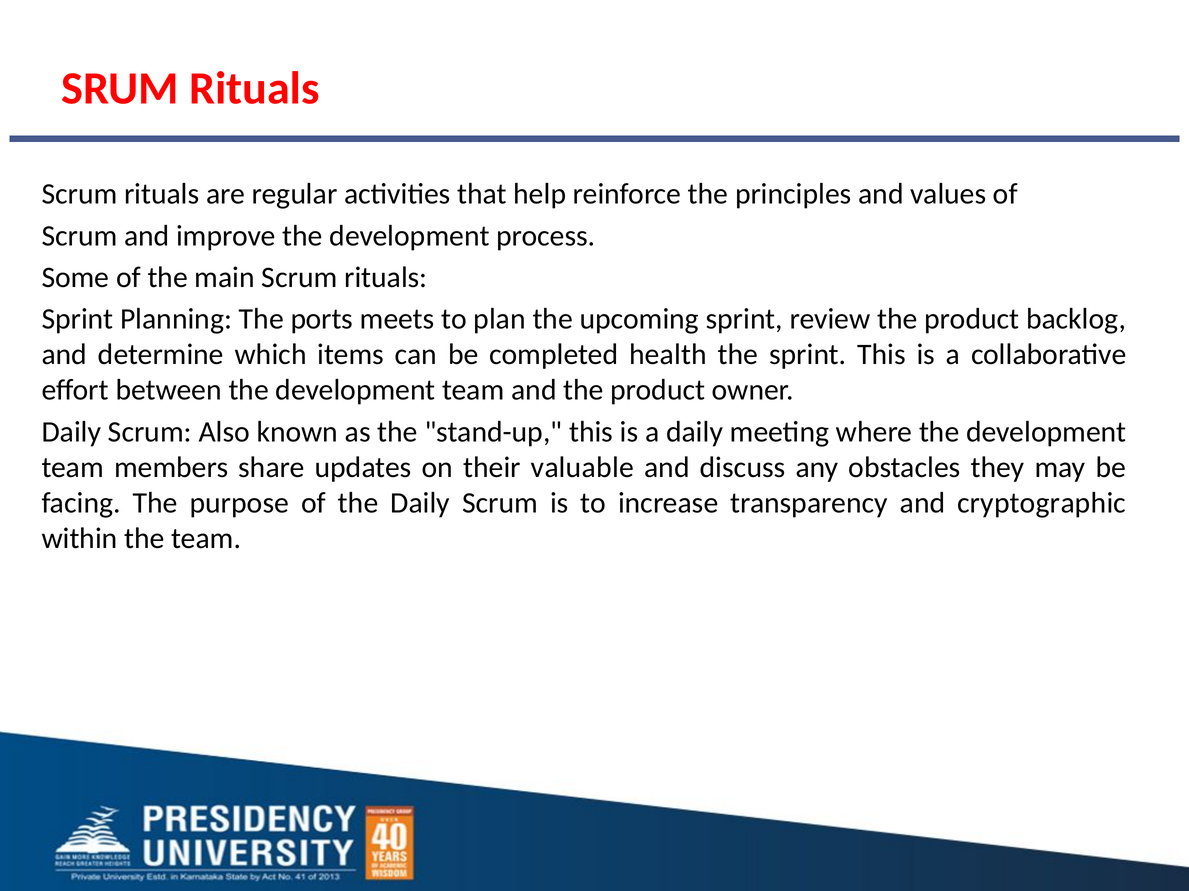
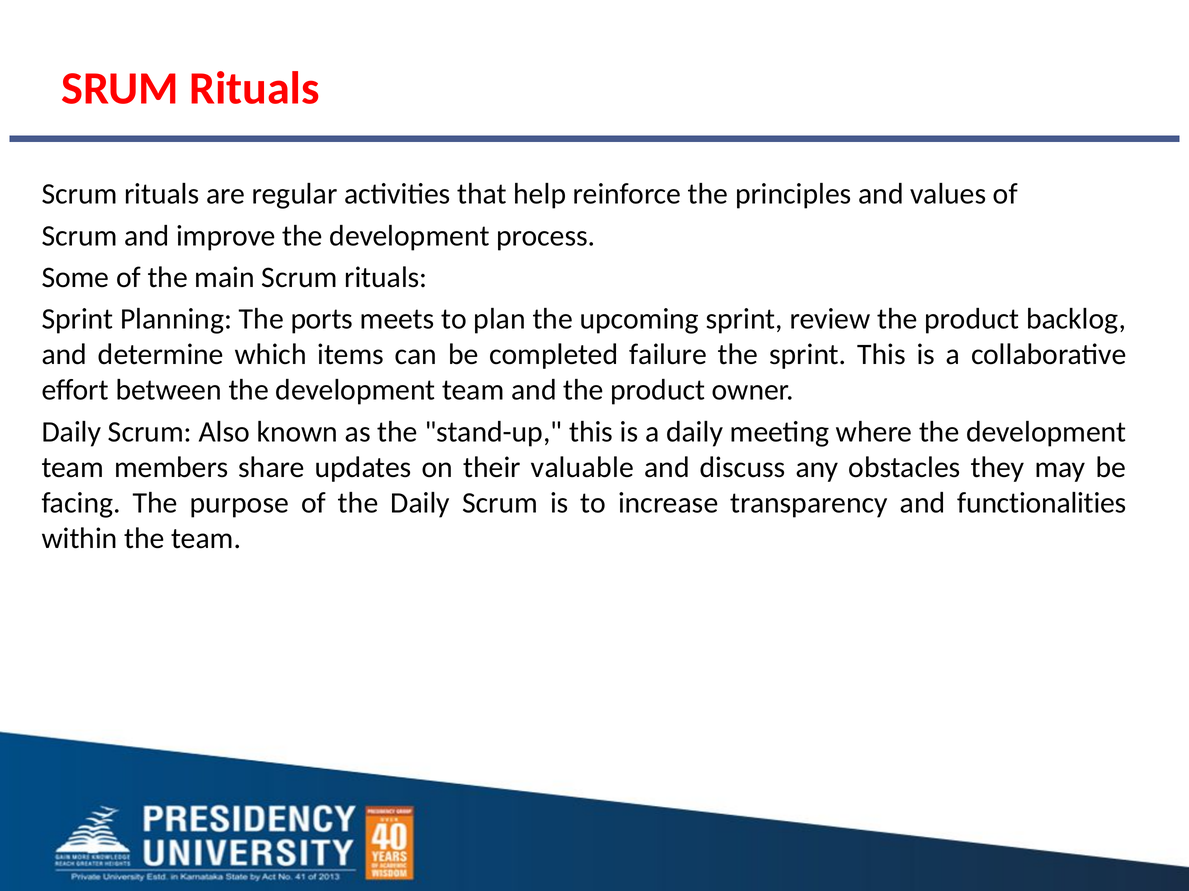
health: health -> failure
cryptographic: cryptographic -> functionalities
